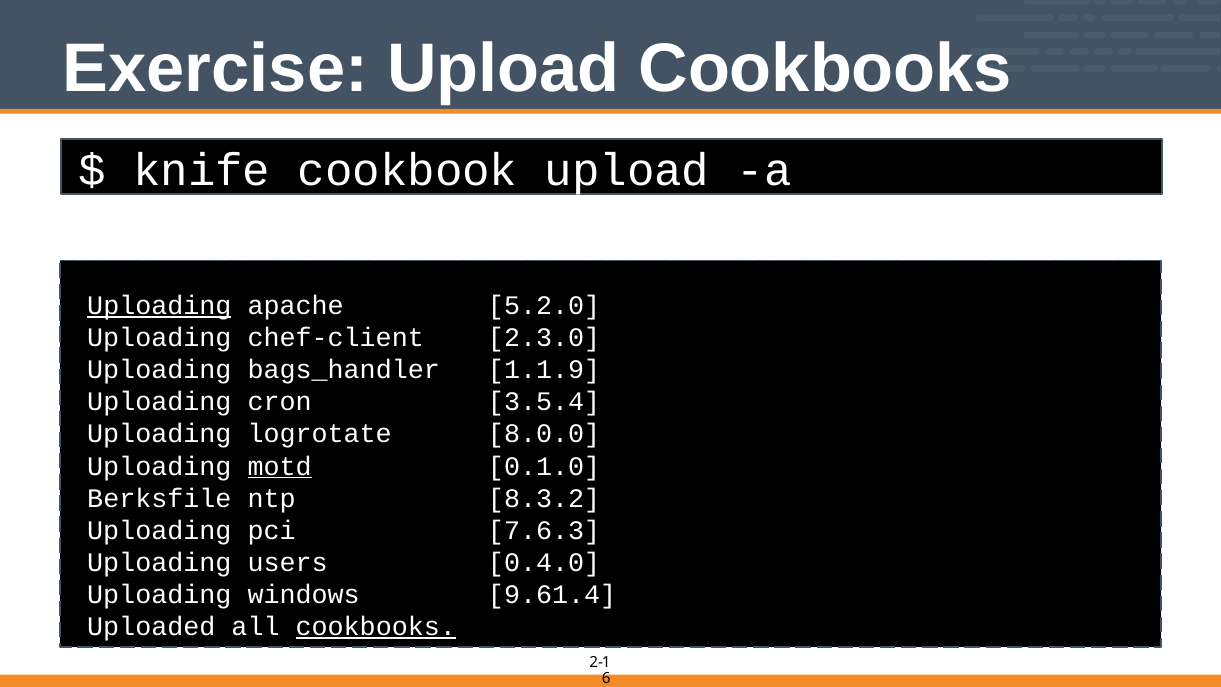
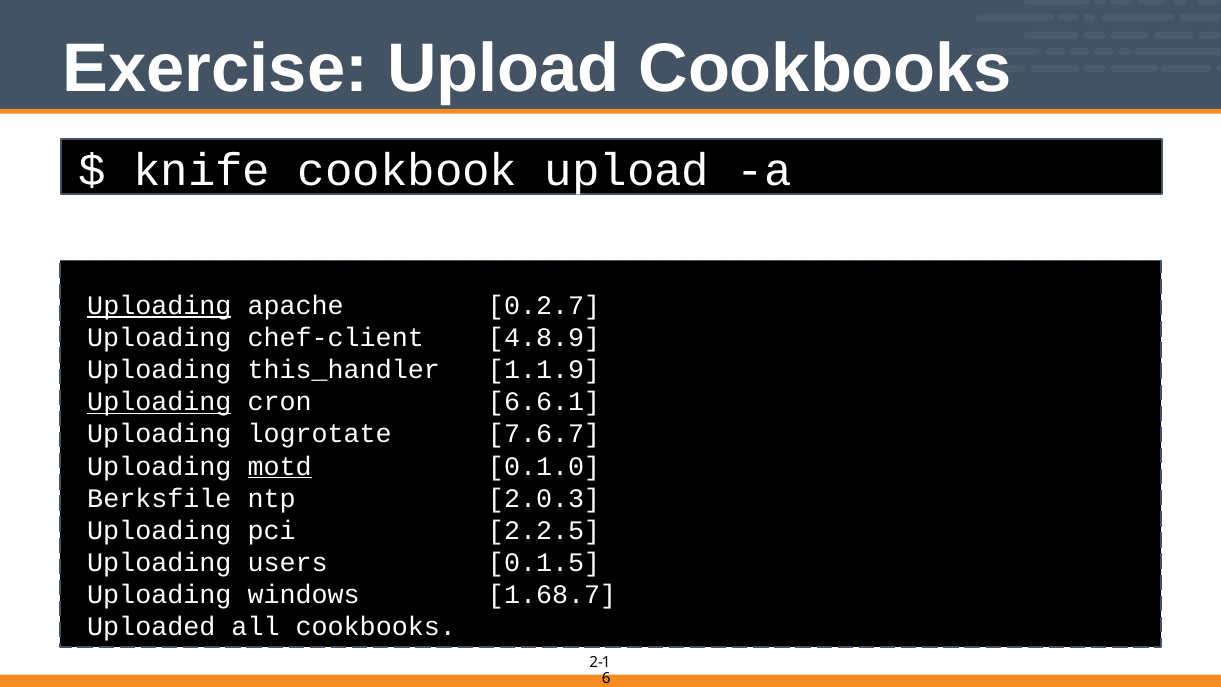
5.2.0: 5.2.0 -> 0.2.7
2.3.0: 2.3.0 -> 4.8.9
bags_handler: bags_handler -> this_handler
Uploading at (159, 402) underline: none -> present
3.5.4: 3.5.4 -> 6.6.1
8.0.0: 8.0.0 -> 7.6.7
8.3.2: 8.3.2 -> 2.0.3
7.6.3: 7.6.3 -> 2.2.5
0.4.0: 0.4.0 -> 0.1.5
9.61.4: 9.61.4 -> 1.68.7
cookbooks at (376, 626) underline: present -> none
